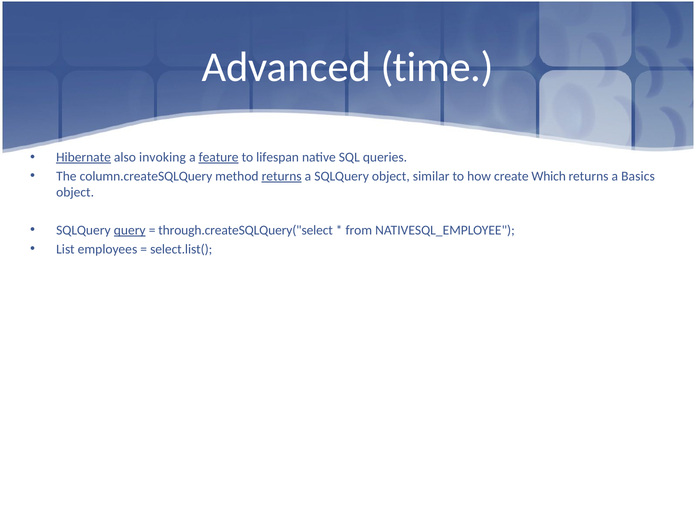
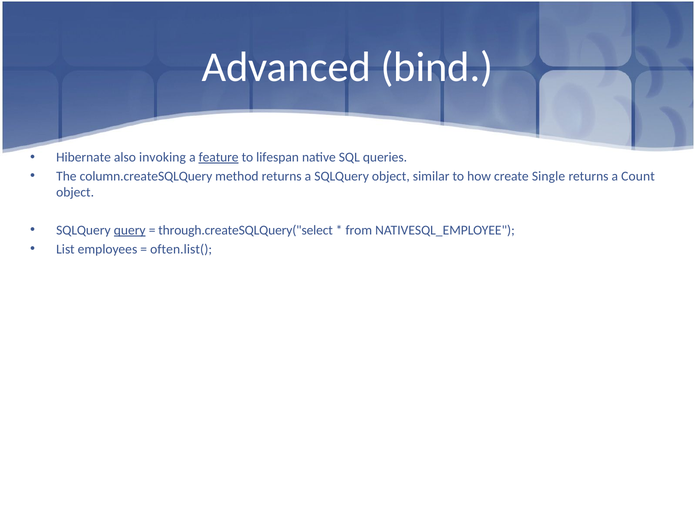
time: time -> bind
Hibernate underline: present -> none
returns at (282, 176) underline: present -> none
Which: Which -> Single
Basics: Basics -> Count
select.list(: select.list( -> often.list(
